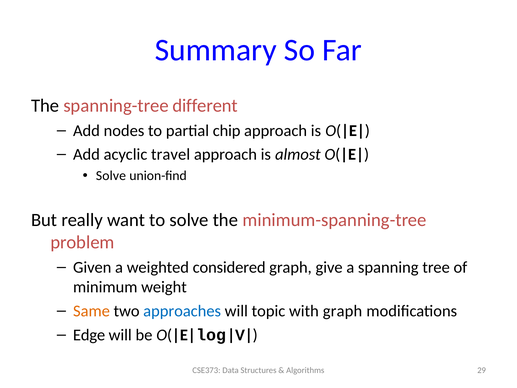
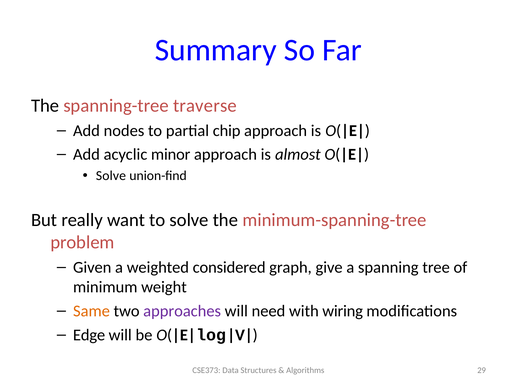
different: different -> traverse
travel: travel -> minor
approaches colour: blue -> purple
topic: topic -> need
with graph: graph -> wiring
